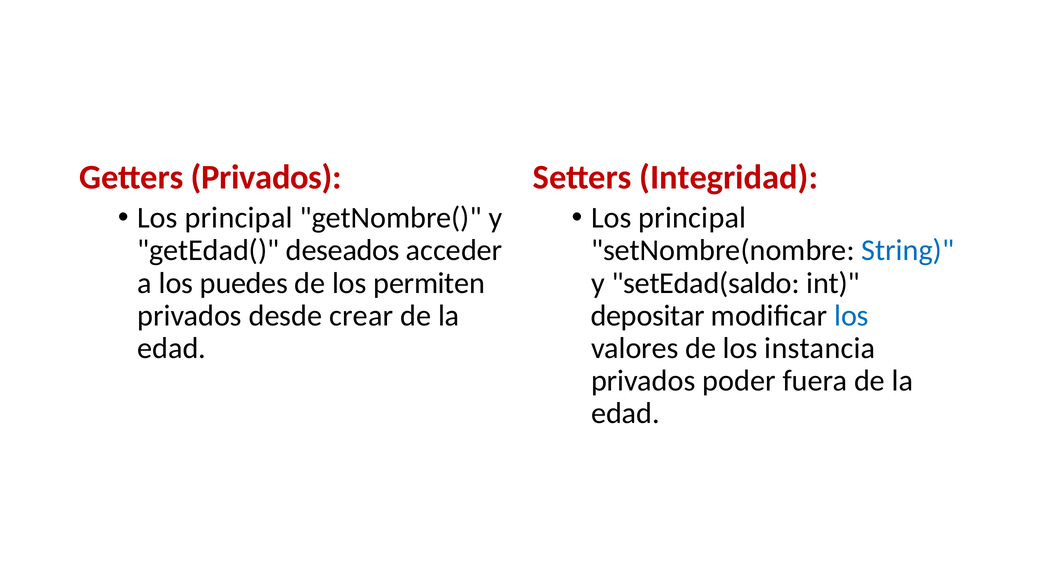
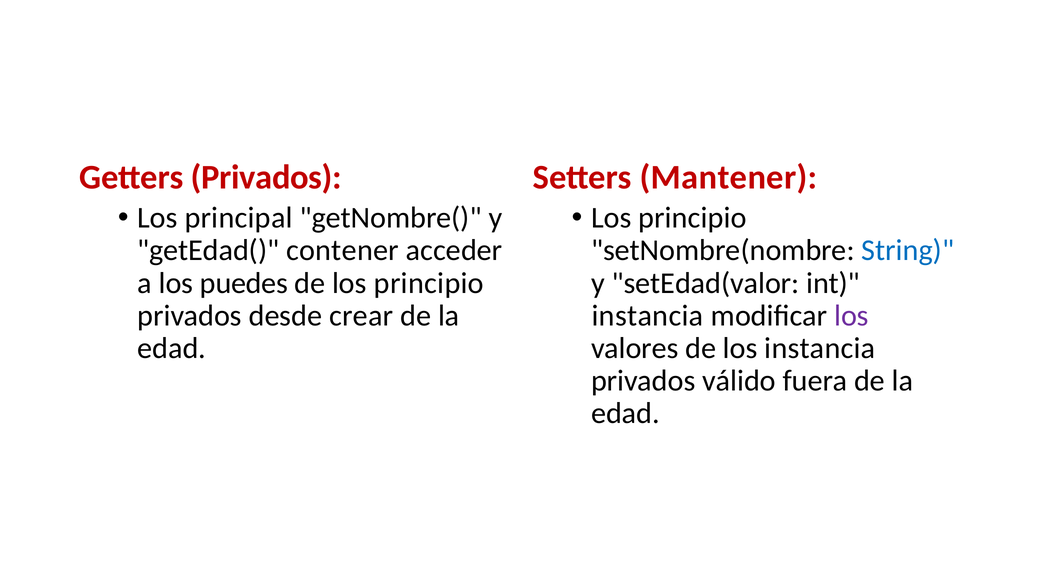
Integridad: Integridad -> Mantener
principal at (692, 218): principal -> principio
deseados: deseados -> contener
de los permiten: permiten -> principio
setEdad(saldo: setEdad(saldo -> setEdad(valor
depositar at (648, 316): depositar -> instancia
los at (851, 316) colour: blue -> purple
poder: poder -> válido
